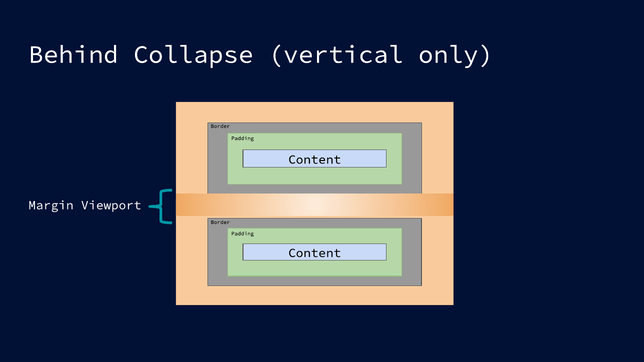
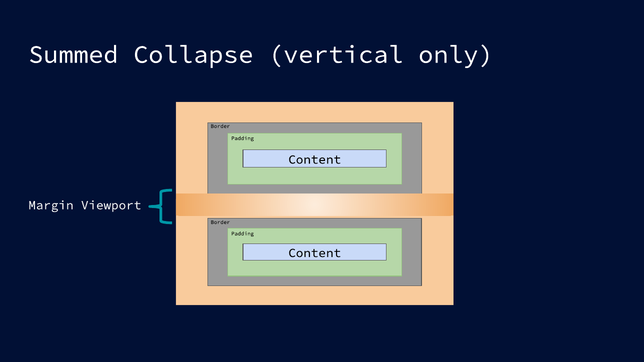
Behind: Behind -> Summed
